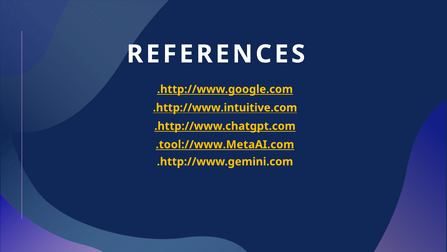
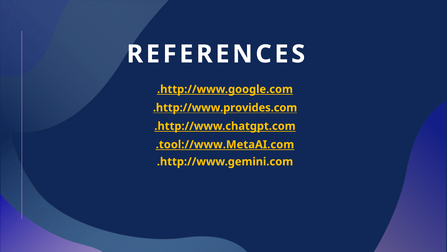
.http://www.intuitive.com: .http://www.intuitive.com -> .http://www.provides.com
